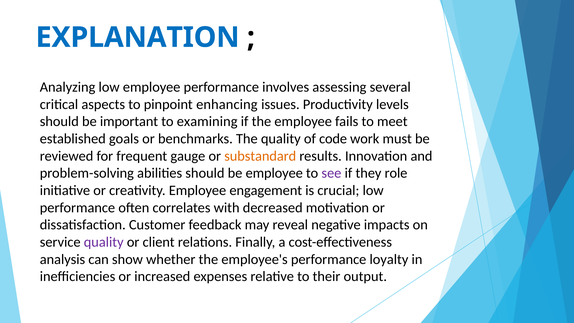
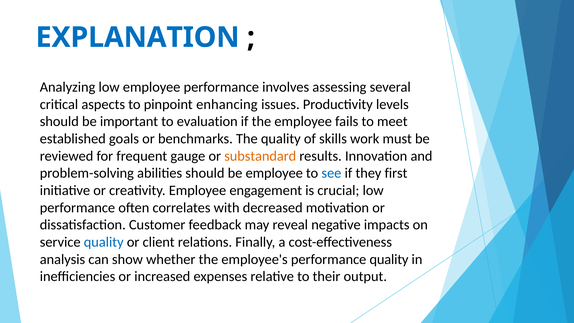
examining: examining -> evaluation
code: code -> skills
see colour: purple -> blue
role: role -> first
quality at (104, 242) colour: purple -> blue
performance loyalty: loyalty -> quality
